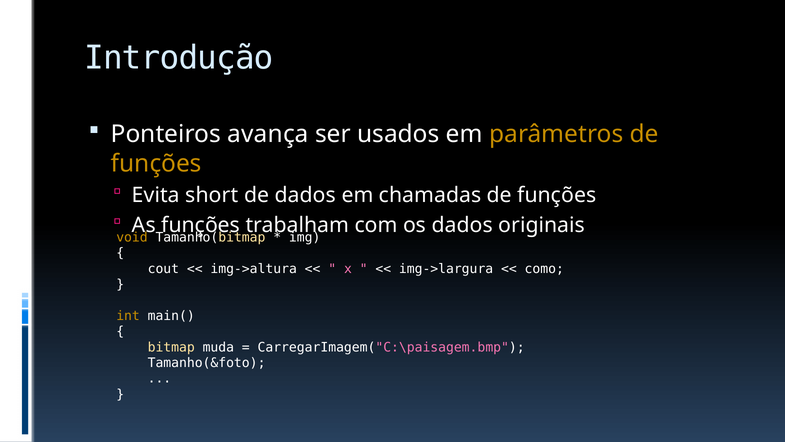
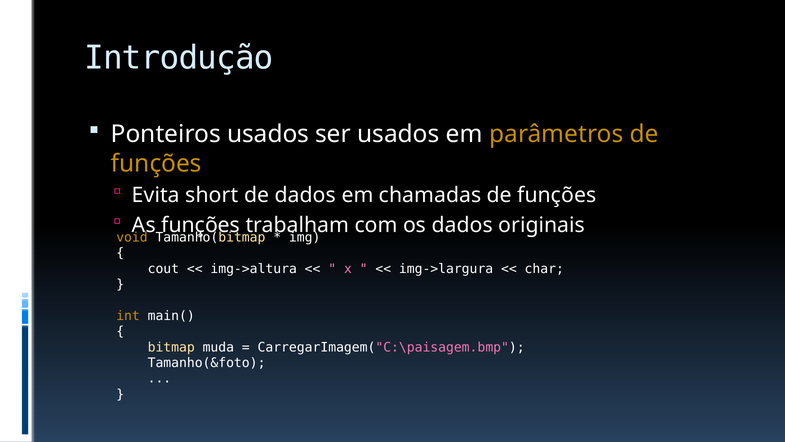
Ponteiros avança: avança -> usados
como: como -> char
